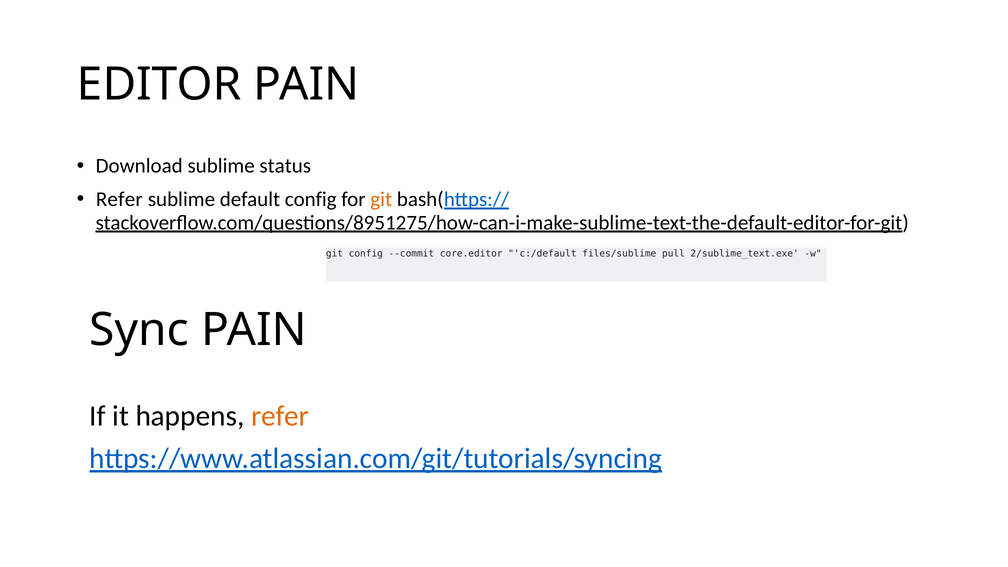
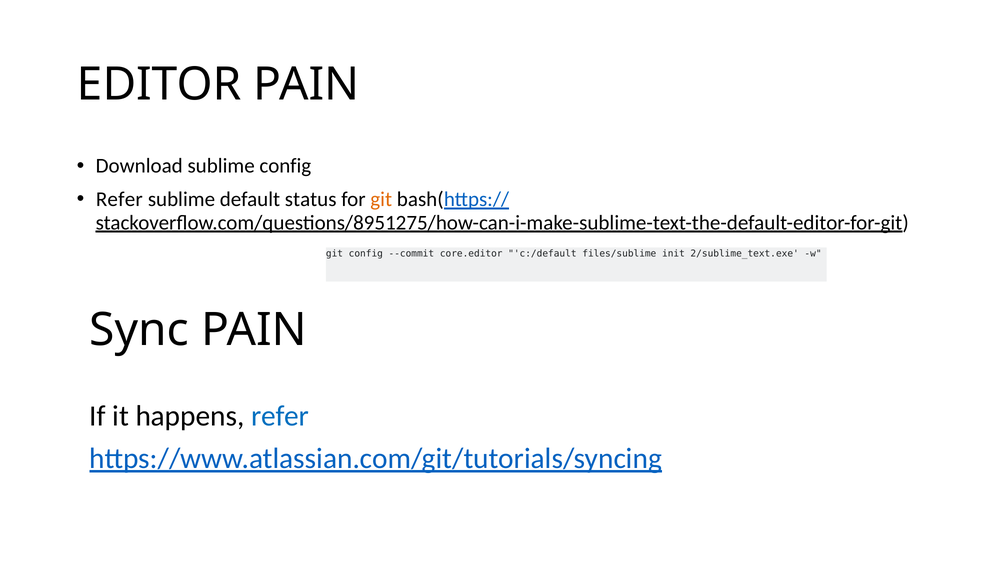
sublime status: status -> config
default config: config -> status
pull: pull -> init
refer at (280, 416) colour: orange -> blue
